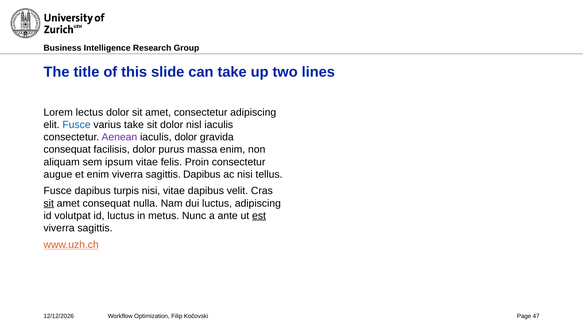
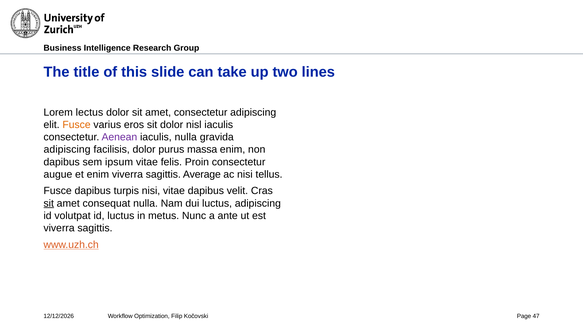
Fusce at (77, 125) colour: blue -> orange
varius take: take -> eros
iaculis dolor: dolor -> nulla
consequat at (67, 150): consequat -> adipiscing
aliquam at (62, 162): aliquam -> dapibus
sagittis Dapibus: Dapibus -> Average
est underline: present -> none
